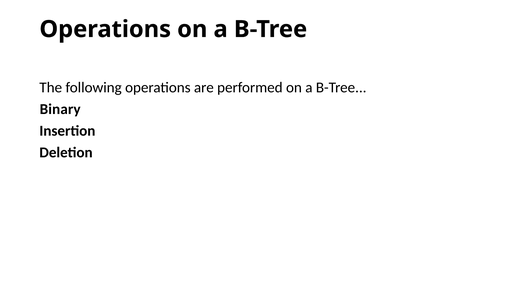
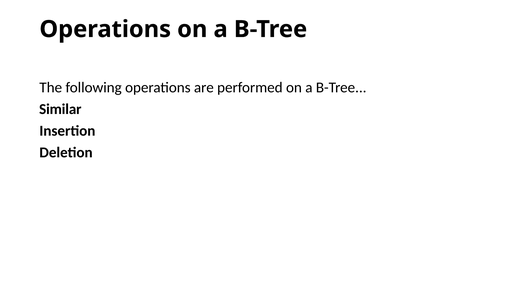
Binary: Binary -> Similar
